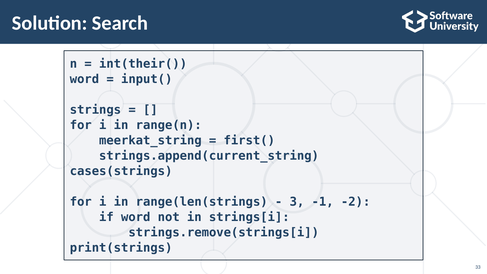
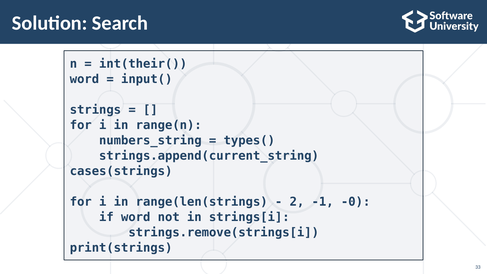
meerkat_string: meerkat_string -> numbers_string
first(: first( -> types(
3: 3 -> 2
-2: -2 -> -0
